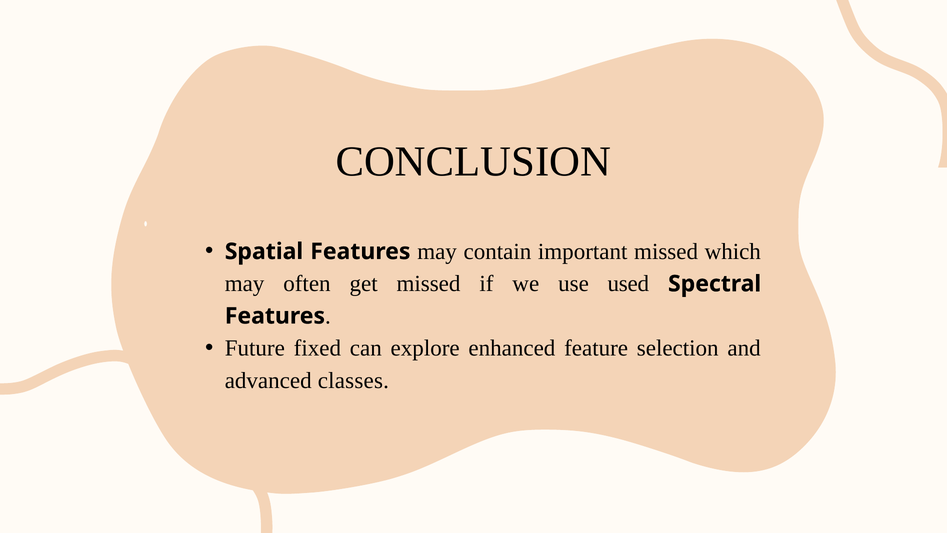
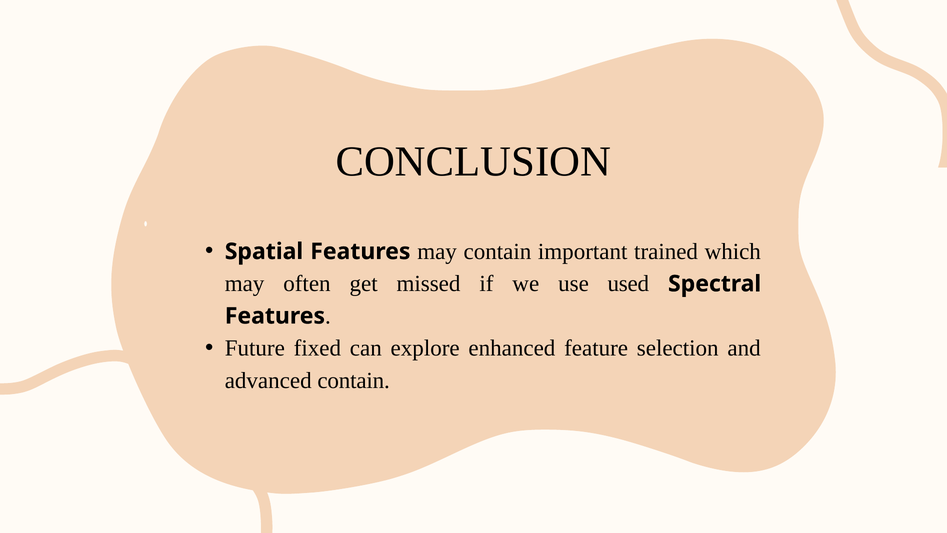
important missed: missed -> trained
classes at (353, 380): classes -> contain
